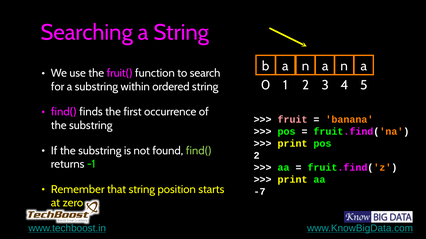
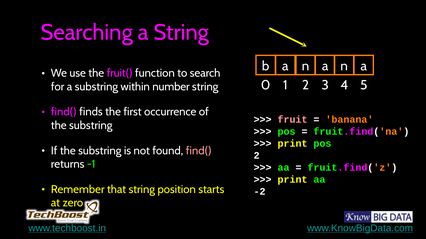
ordered: ordered -> number
find( at (199, 151) colour: light green -> pink
-7: -7 -> -2
